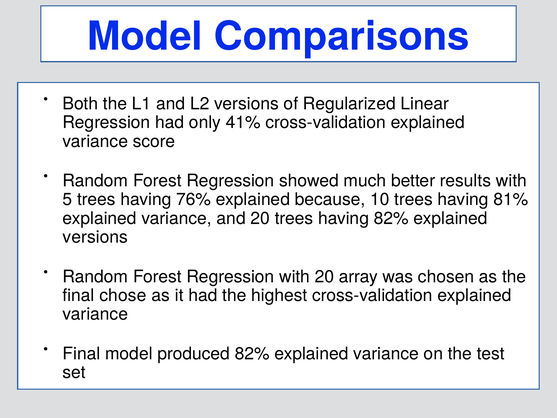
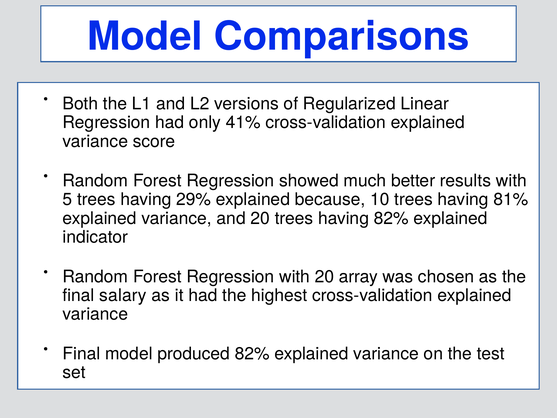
76%: 76% -> 29%
versions at (95, 237): versions -> indicator
chose: chose -> salary
